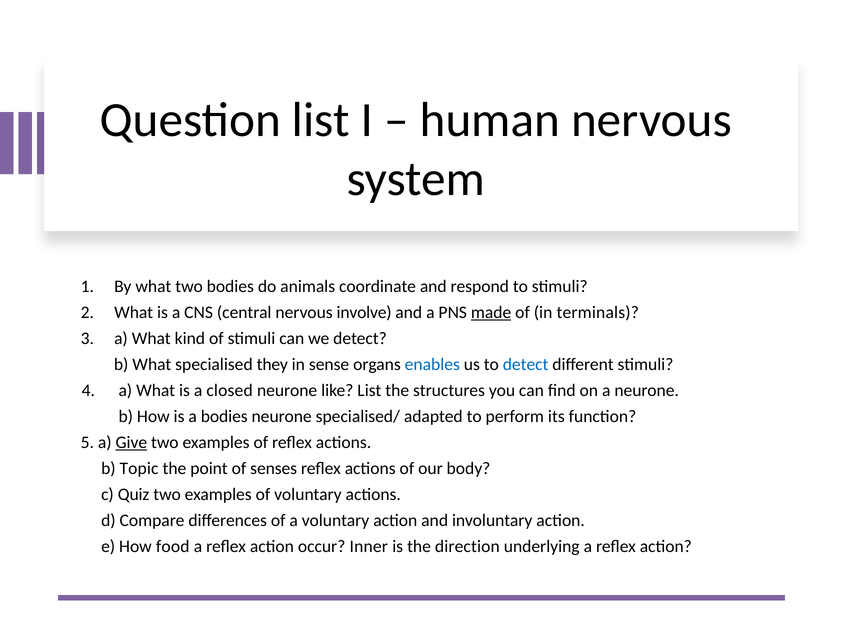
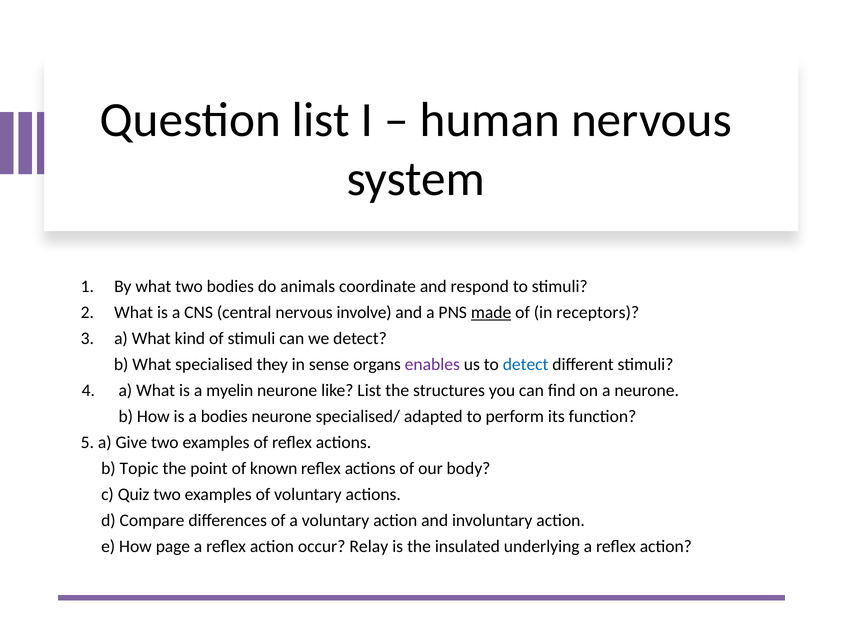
terminals: terminals -> receptors
enables colour: blue -> purple
closed: closed -> myelin
Give underline: present -> none
senses: senses -> known
food: food -> page
Inner: Inner -> Relay
direction: direction -> insulated
